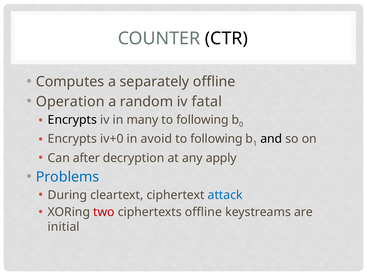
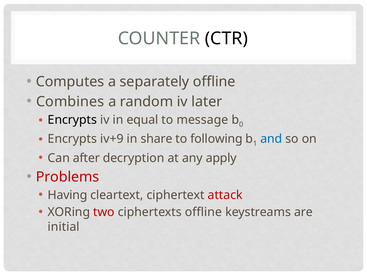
Operation: Operation -> Combines
fatal: fatal -> later
many: many -> equal
following at (203, 120): following -> message
iv+0: iv+0 -> iv+9
avoid: avoid -> share
and colour: black -> blue
Problems colour: blue -> red
During: During -> Having
attack colour: blue -> red
